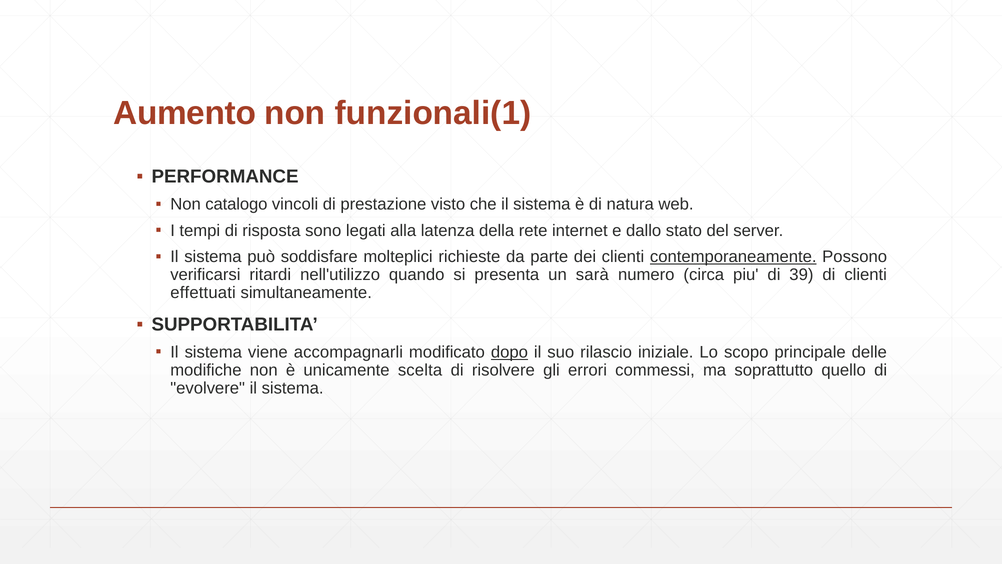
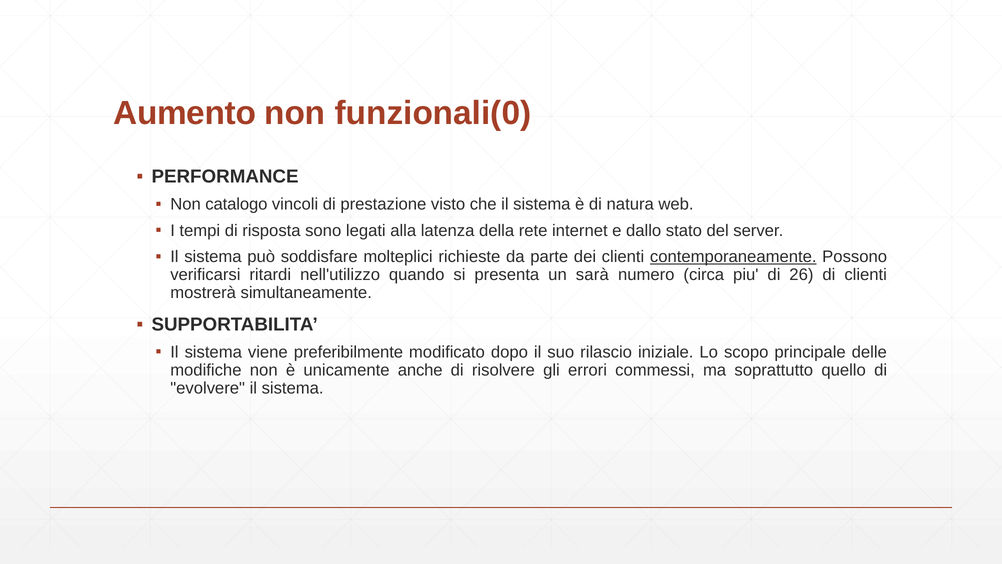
funzionali(1: funzionali(1 -> funzionali(0
39: 39 -> 26
effettuati: effettuati -> mostrerà
accompagnarli: accompagnarli -> preferibilmente
dopo underline: present -> none
scelta: scelta -> anche
